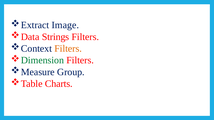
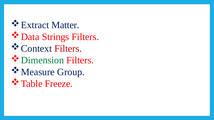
Image: Image -> Matter
Filters at (68, 49) colour: orange -> red
Charts: Charts -> Freeze
